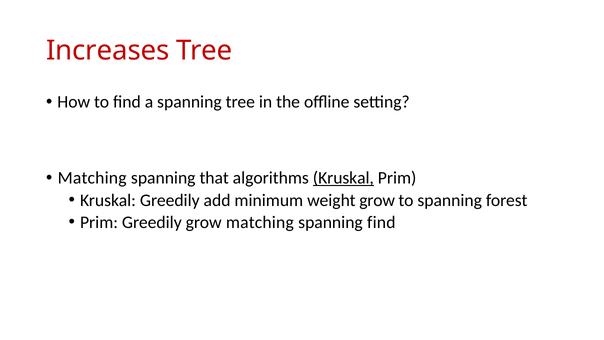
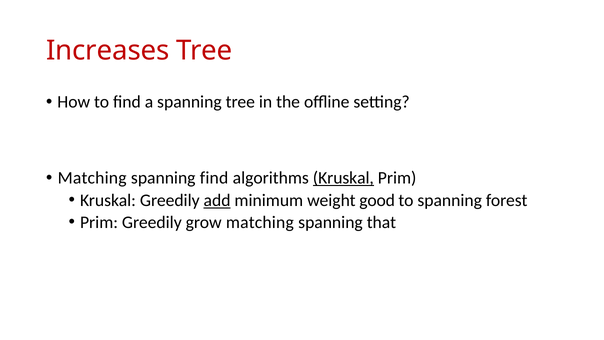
spanning that: that -> find
add underline: none -> present
weight grow: grow -> good
spanning find: find -> that
